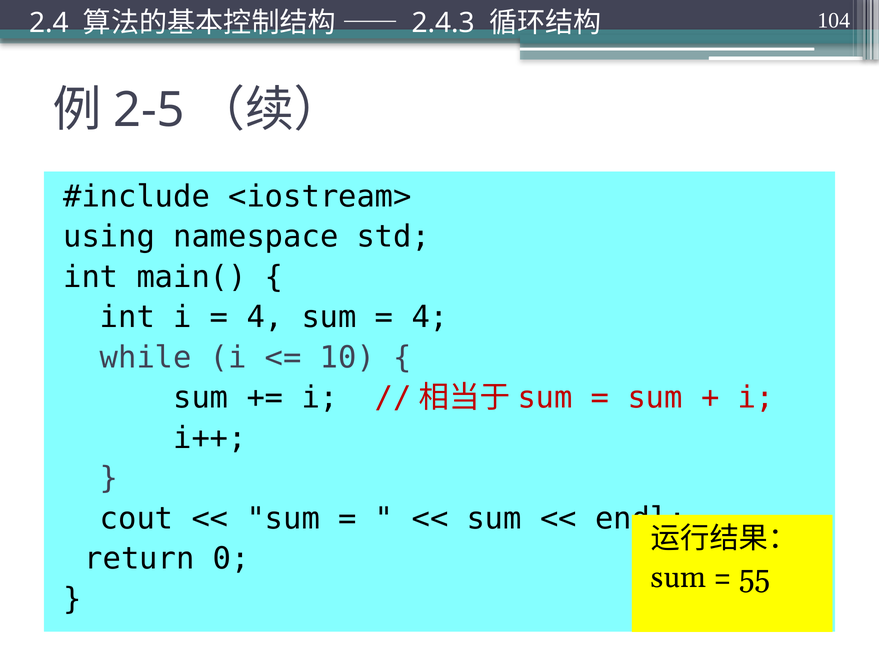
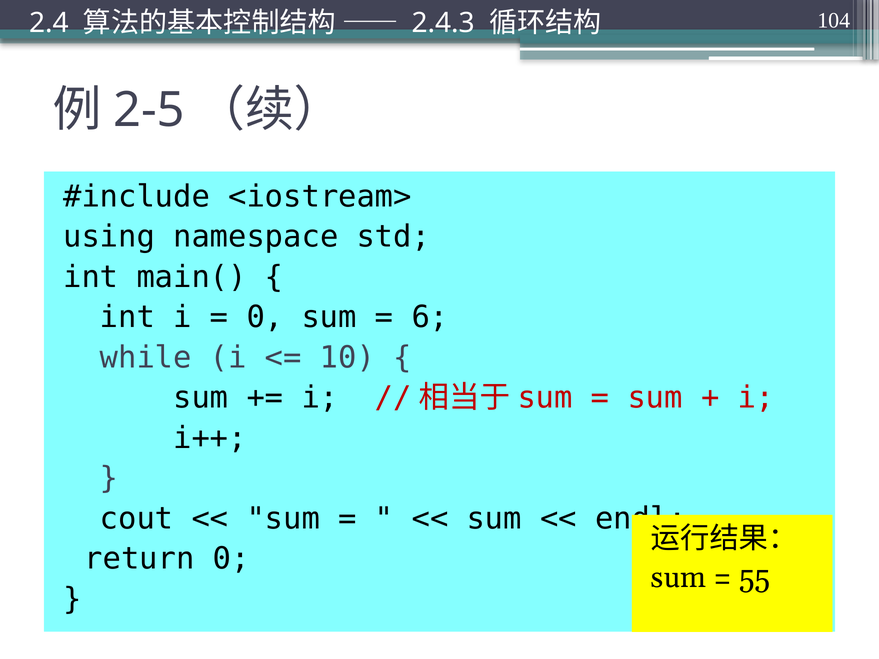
4 at (265, 317): 4 -> 0
4 at (430, 317): 4 -> 6
